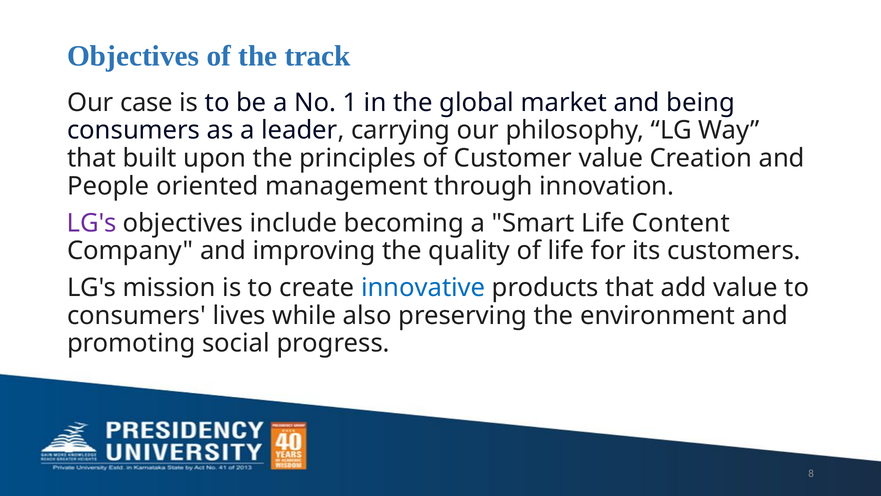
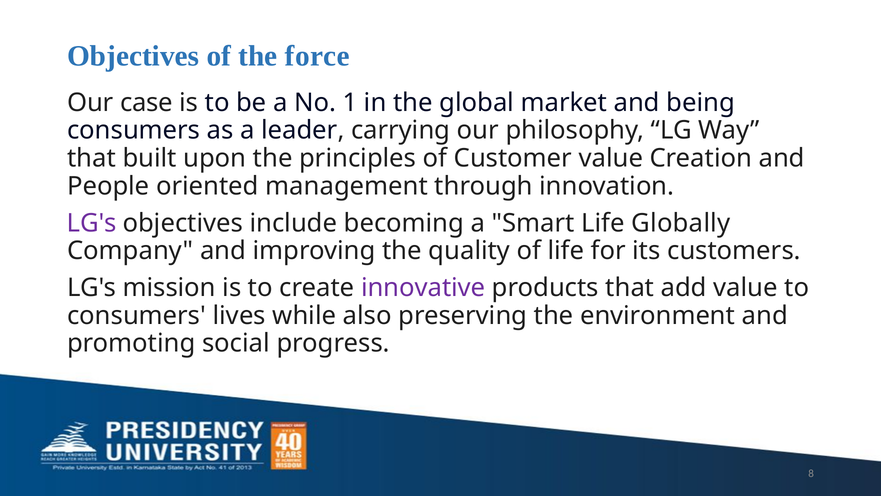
track: track -> force
Content: Content -> Globally
innovative colour: blue -> purple
